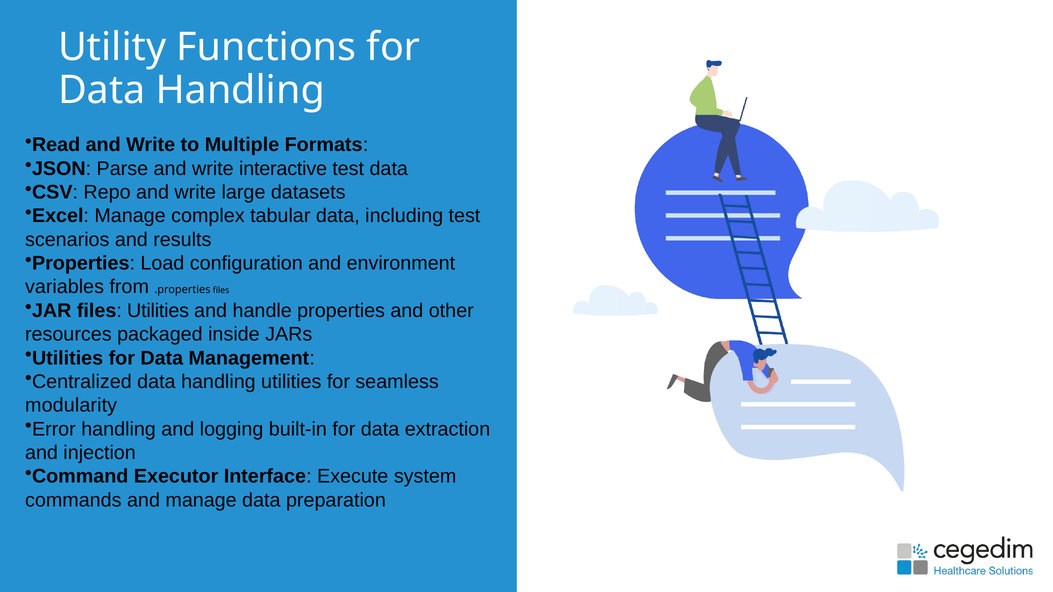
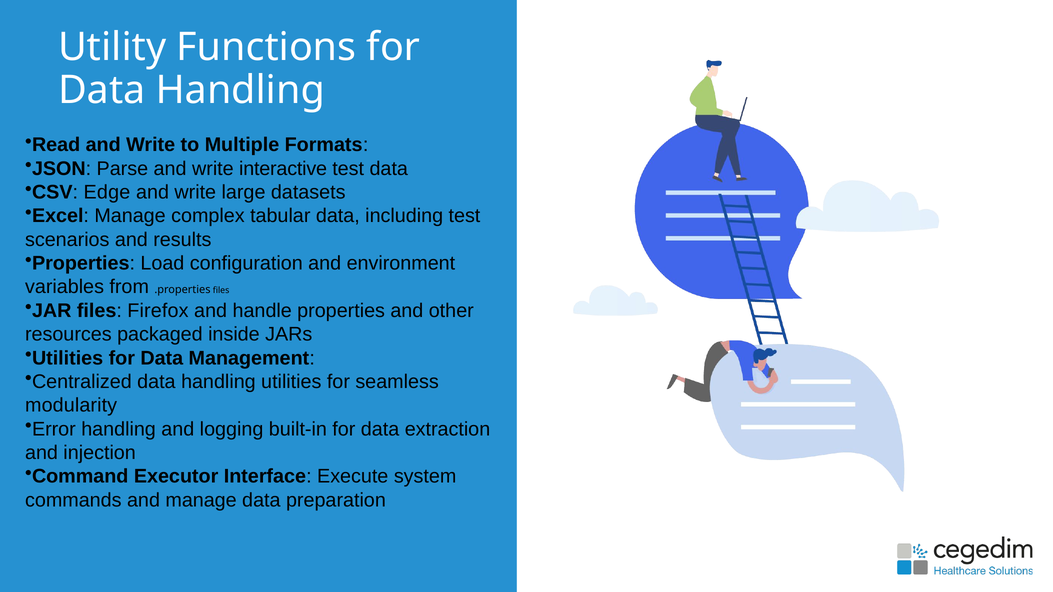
Repo: Repo -> Edge
files Utilities: Utilities -> Firefox
